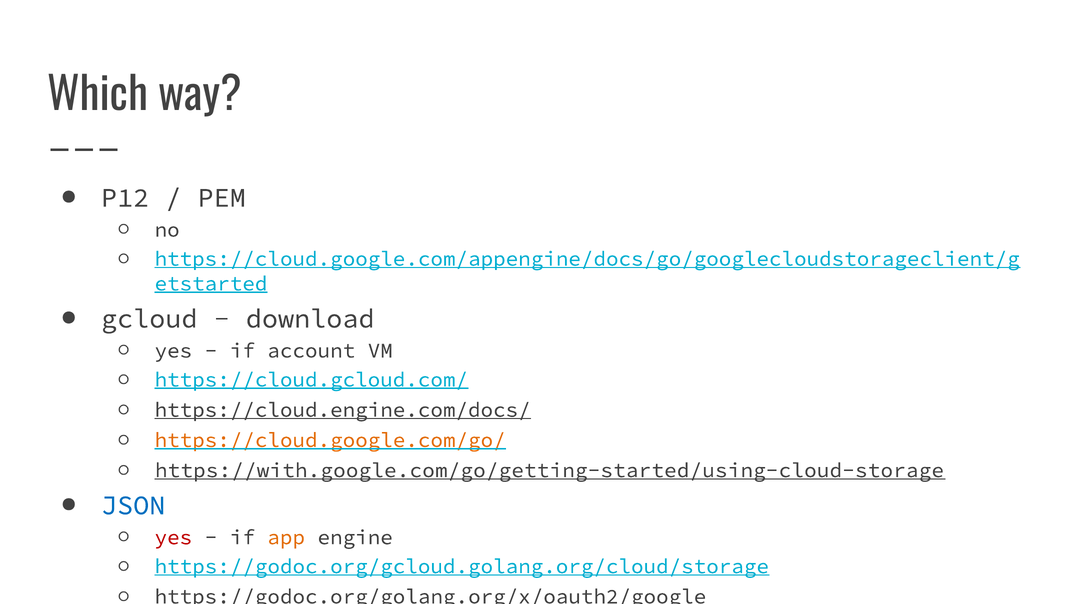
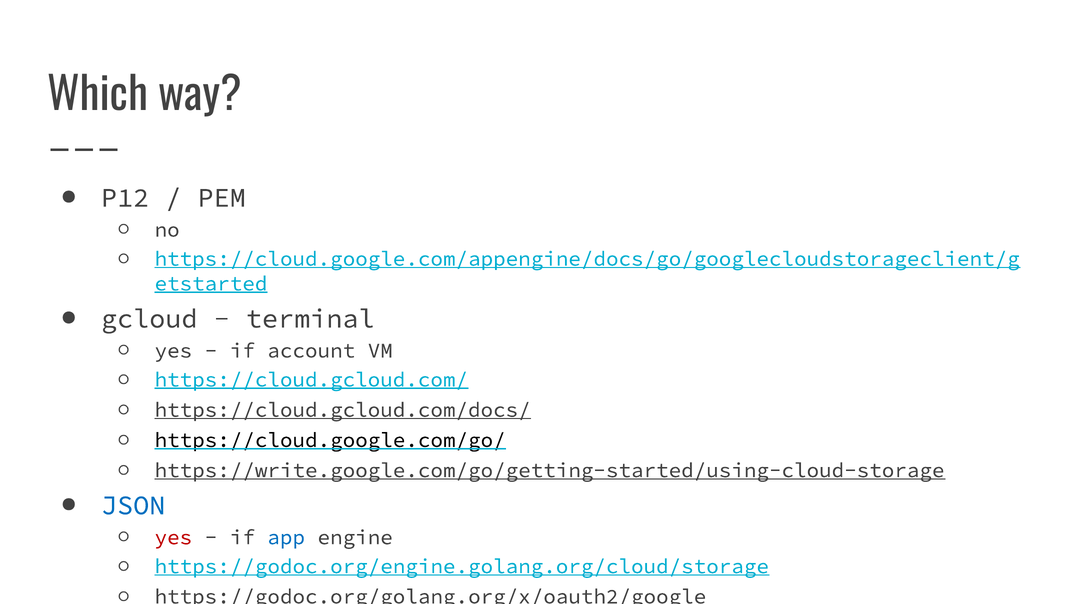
download: download -> terminal
https://cloud.engine.com/docs/: https://cloud.engine.com/docs/ -> https://cloud.gcloud.com/docs/
https://cloud.google.com/go/ colour: orange -> black
https://with.google.com/go/getting-started/using-cloud-storage: https://with.google.com/go/getting-started/using-cloud-storage -> https://write.google.com/go/getting-started/using-cloud-storage
app colour: orange -> blue
https://godoc.org/gcloud.golang.org/cloud/storage: https://godoc.org/gcloud.golang.org/cloud/storage -> https://godoc.org/engine.golang.org/cloud/storage
